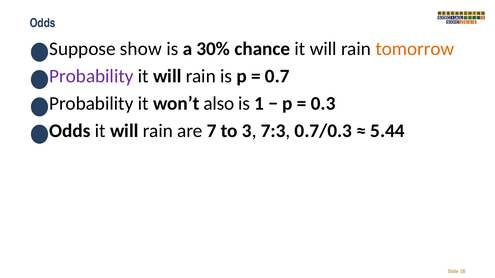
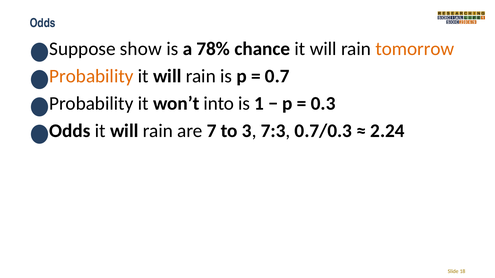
30%: 30% -> 78%
Probability at (91, 76) colour: purple -> orange
also: also -> into
5.44: 5.44 -> 2.24
